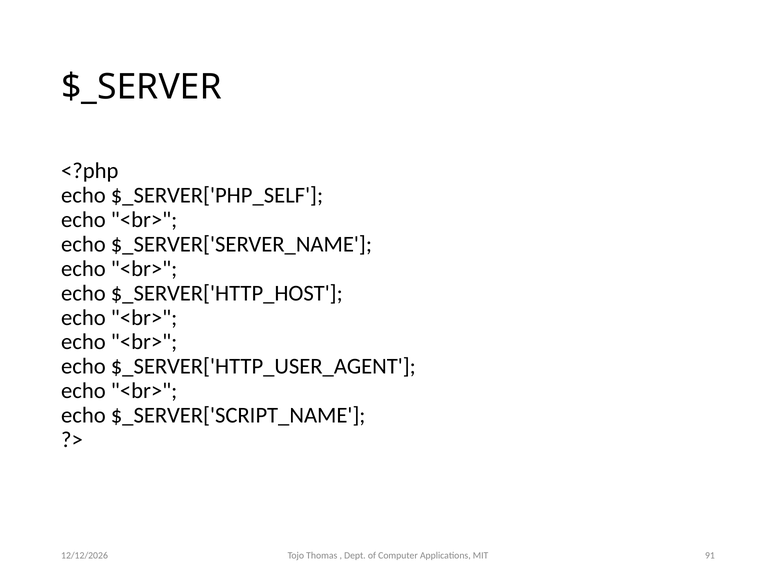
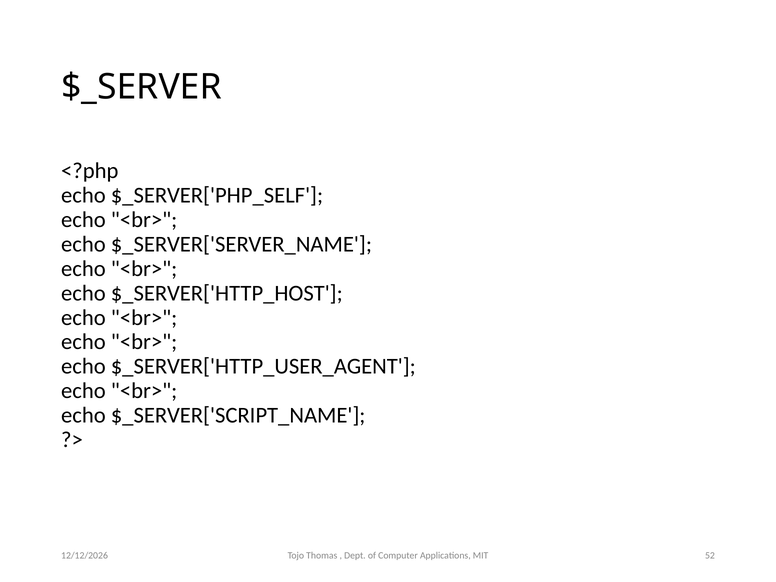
91: 91 -> 52
